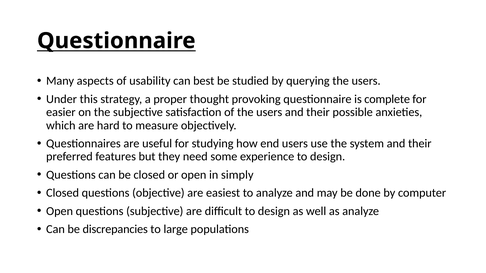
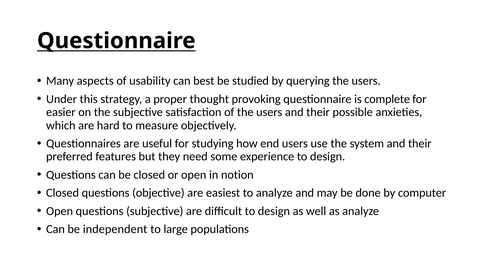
simply: simply -> notion
discrepancies: discrepancies -> independent
